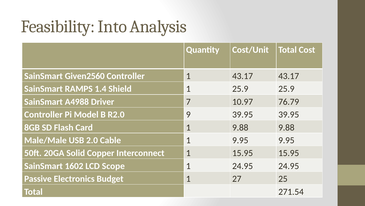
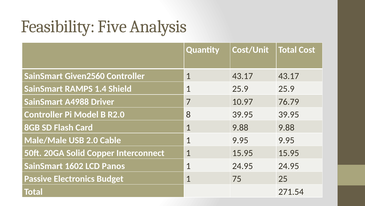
Into: Into -> Five
9: 9 -> 8
Scope: Scope -> Panos
27: 27 -> 75
